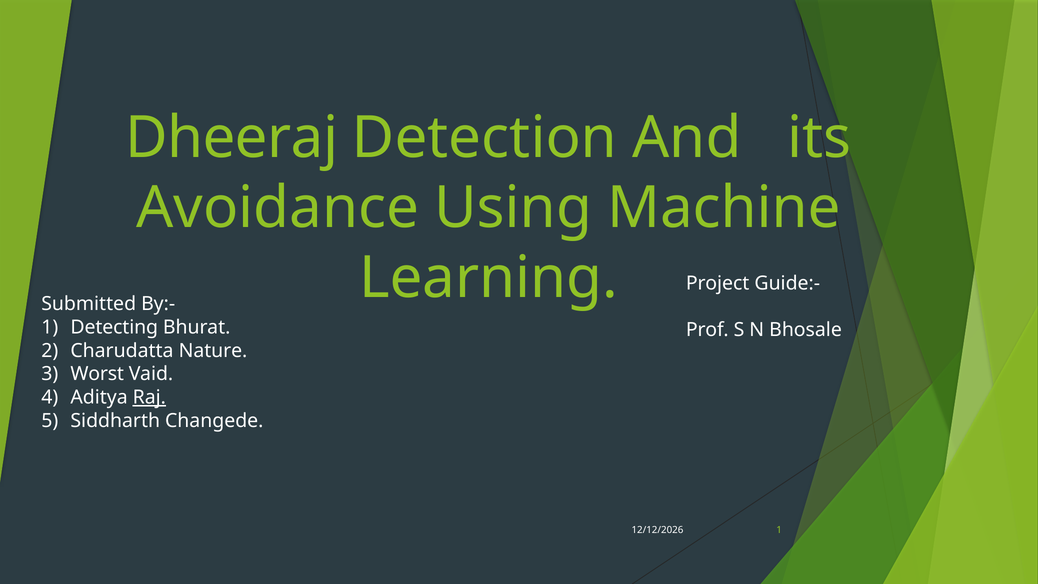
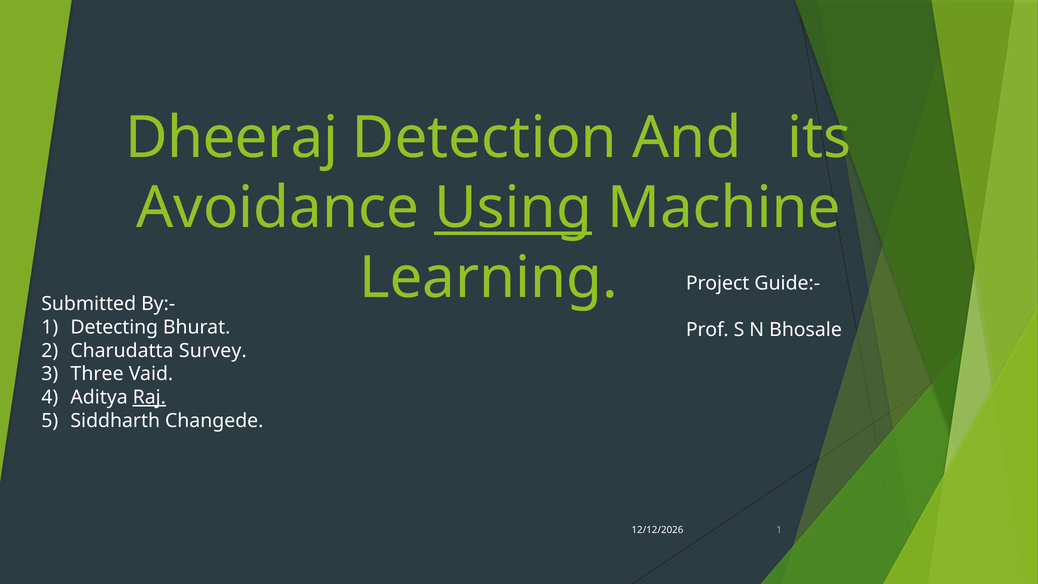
Using underline: none -> present
Nature: Nature -> Survey
Worst: Worst -> Three
